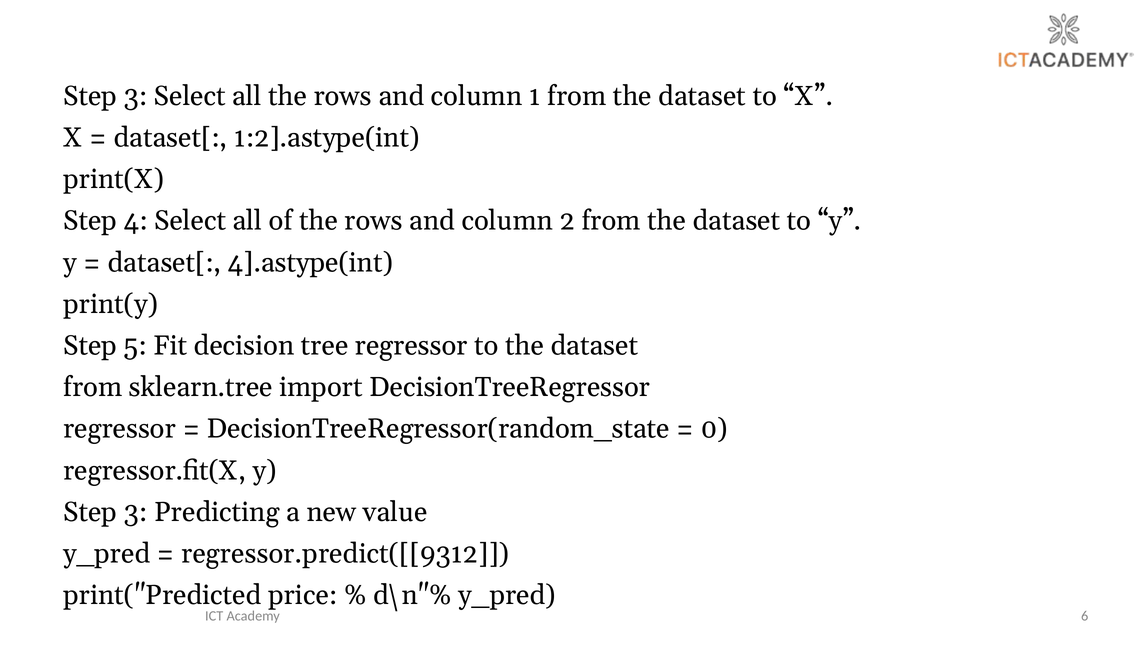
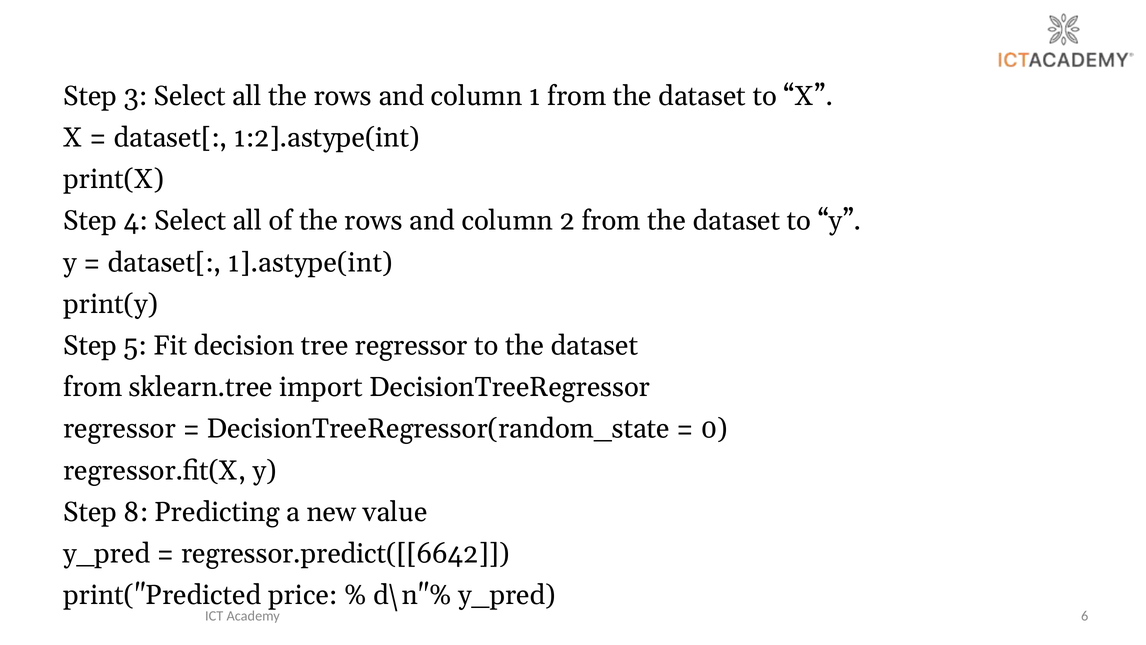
4].astype(int: 4].astype(int -> 1].astype(int
3 at (135, 512): 3 -> 8
regressor.predict([[9312: regressor.predict([[9312 -> regressor.predict([[6642
